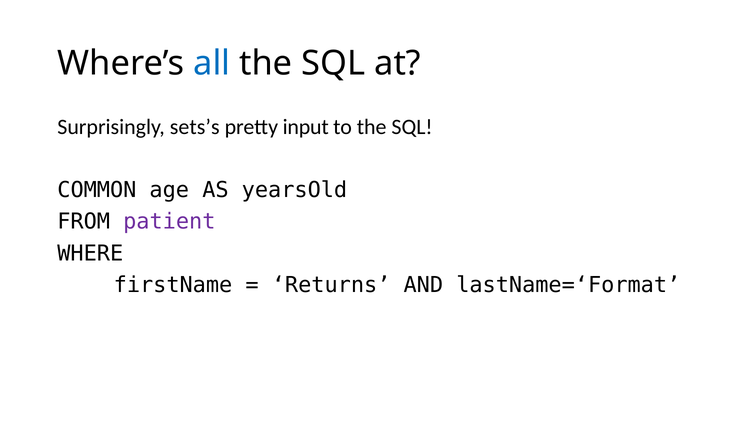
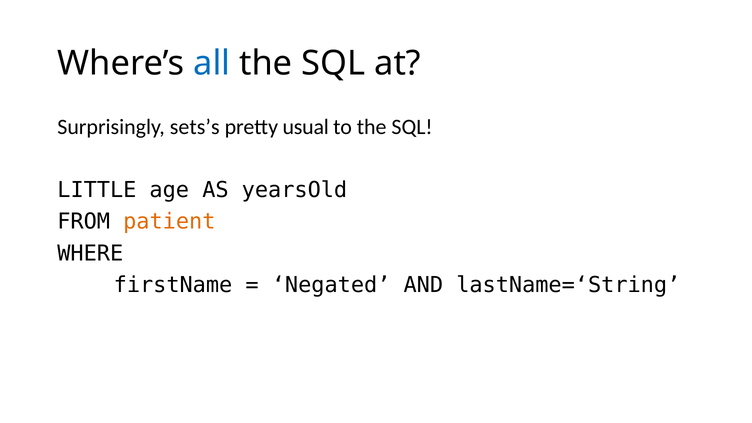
input: input -> usual
COMMON: COMMON -> LITTLE
patient colour: purple -> orange
Returns: Returns -> Negated
lastName=‘Format: lastName=‘Format -> lastName=‘String
